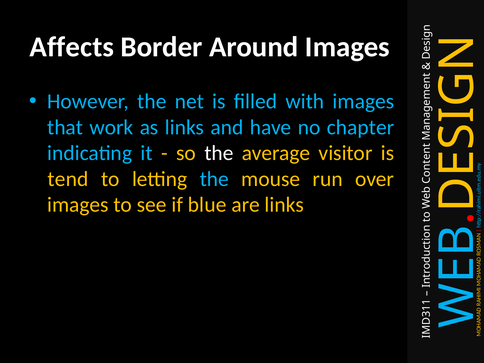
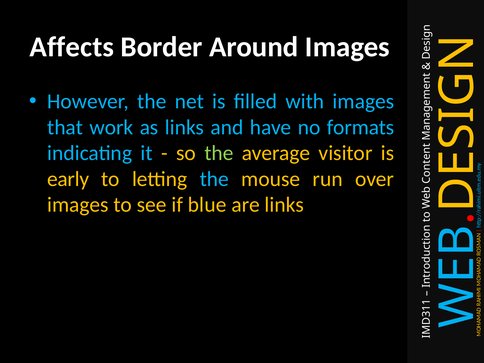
chapter: chapter -> formats
the at (219, 153) colour: white -> light green
tend: tend -> early
